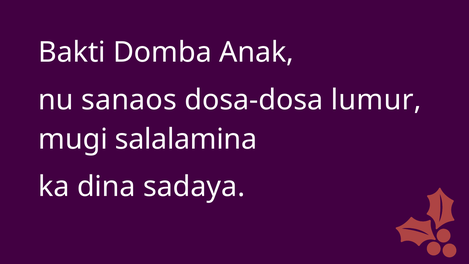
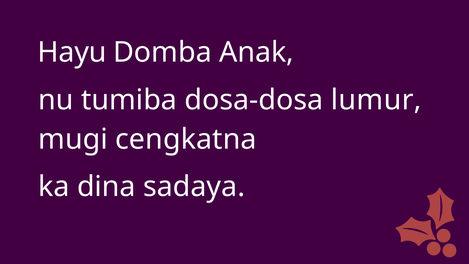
Bakti: Bakti -> Hayu
sanaos: sanaos -> tumiba
salalamina: salalamina -> cengkatna
